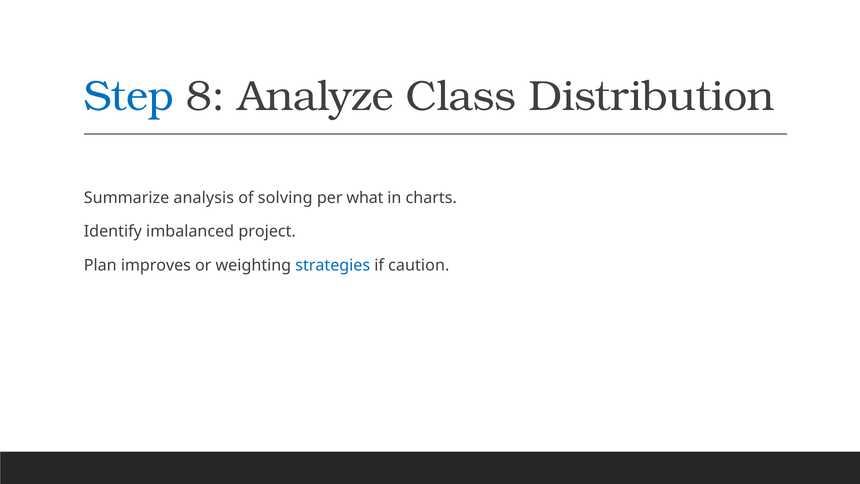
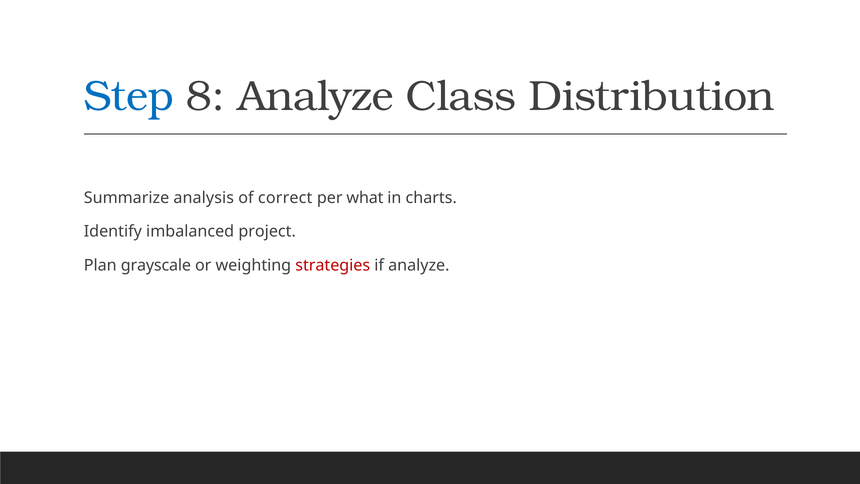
solving: solving -> correct
improves: improves -> grayscale
strategies colour: blue -> red
if caution: caution -> analyze
